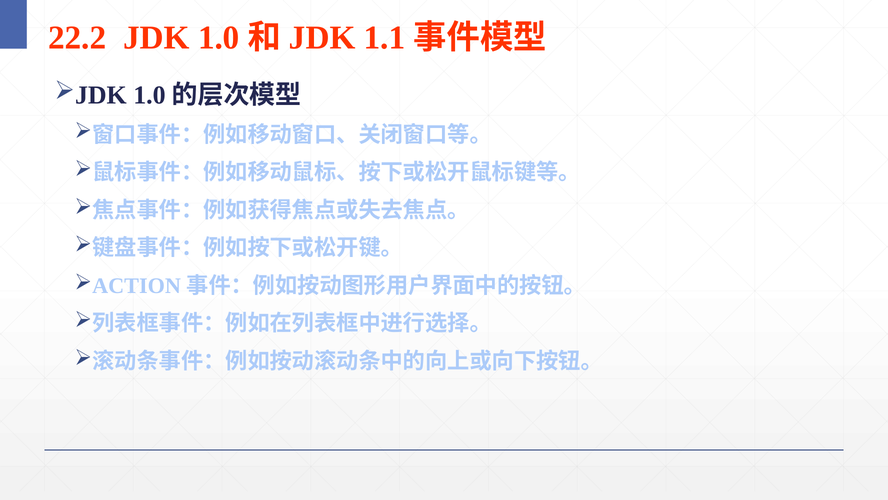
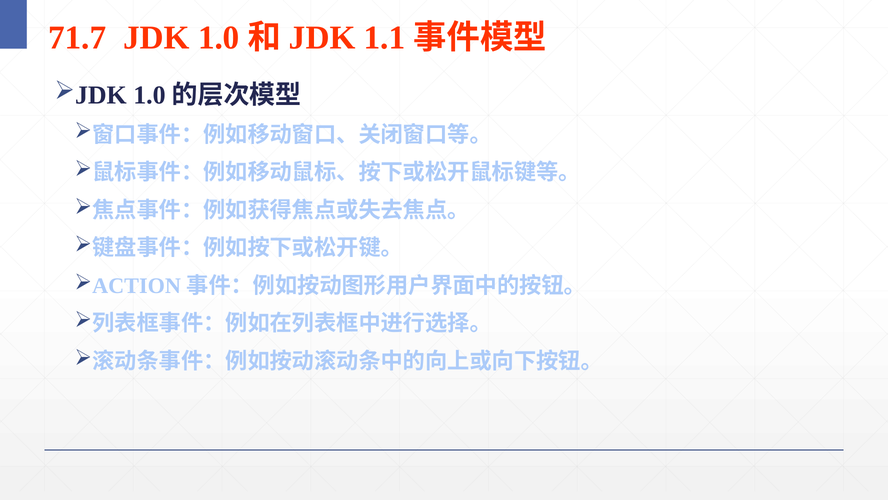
22.2: 22.2 -> 71.7
